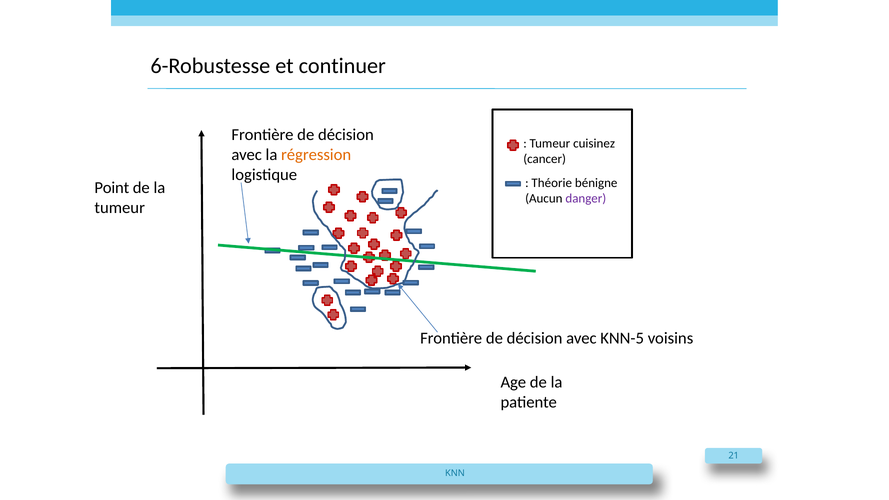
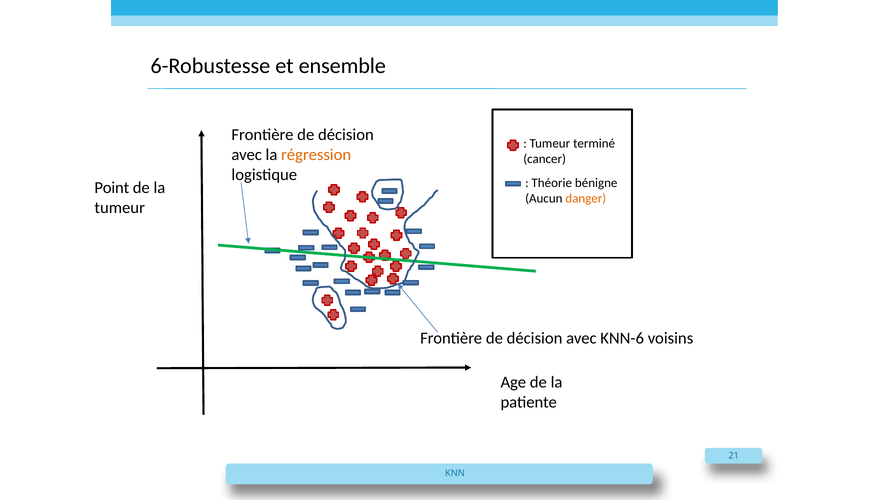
continuer: continuer -> ensemble
cuisinez: cuisinez -> terminé
danger colour: purple -> orange
KNN-5: KNN-5 -> KNN-6
